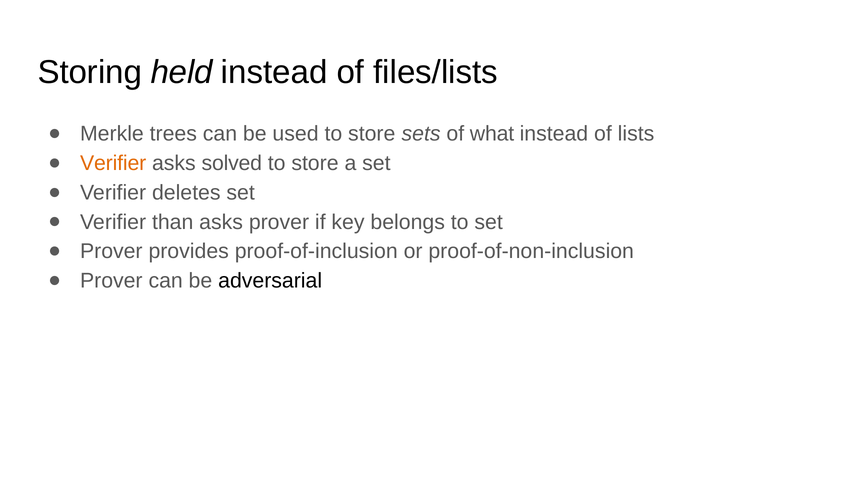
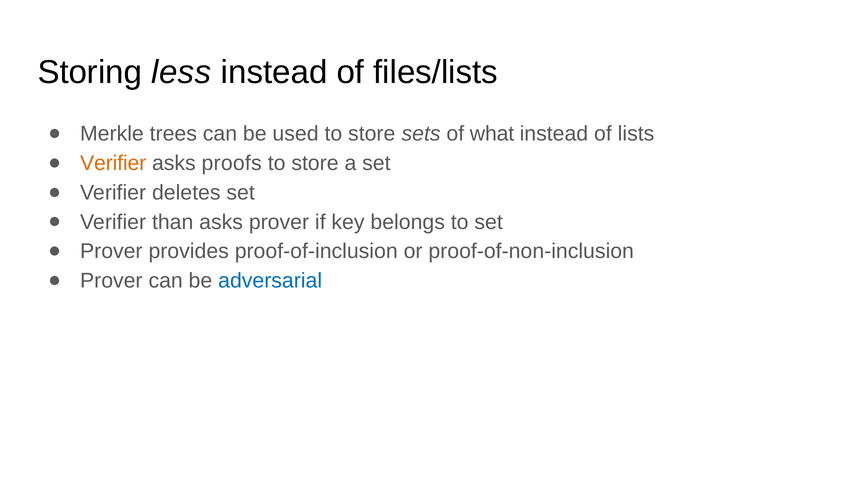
held: held -> less
solved: solved -> proofs
adversarial colour: black -> blue
